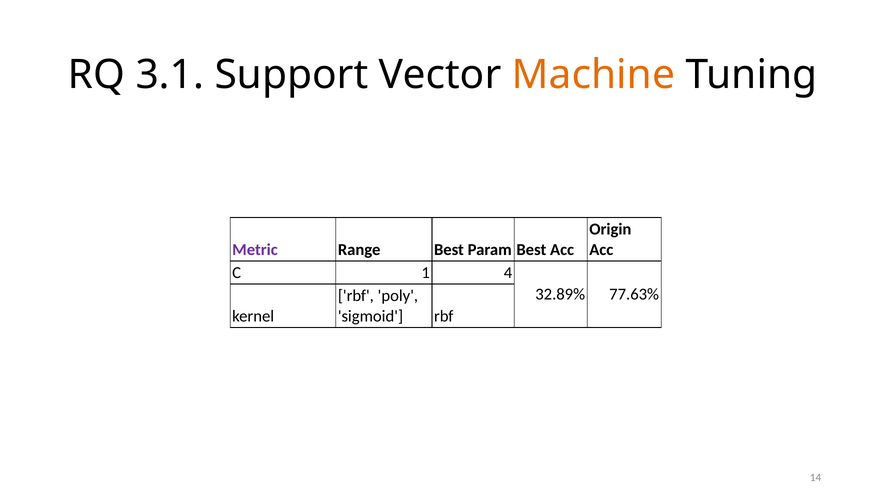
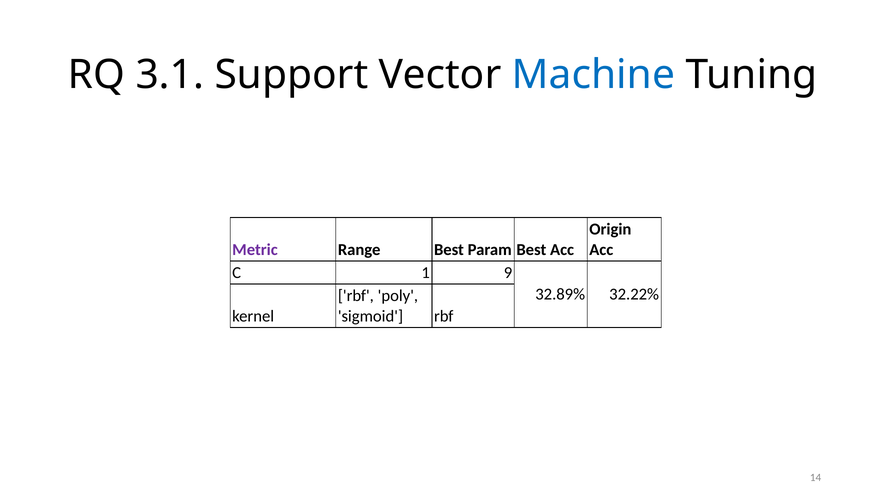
Machine colour: orange -> blue
4: 4 -> 9
77.63%: 77.63% -> 32.22%
